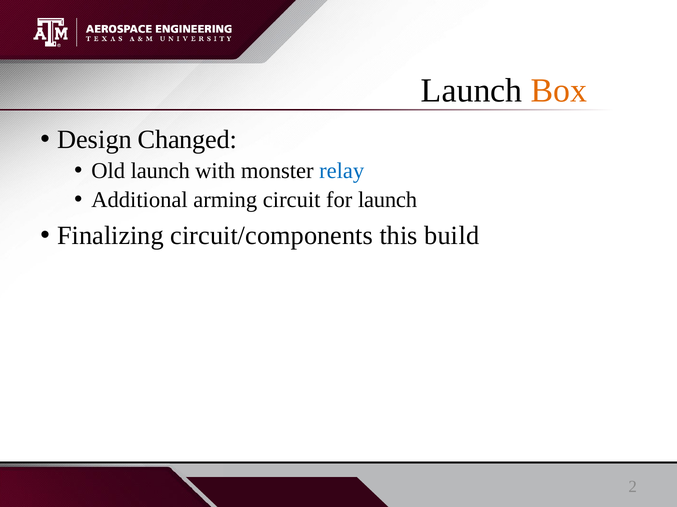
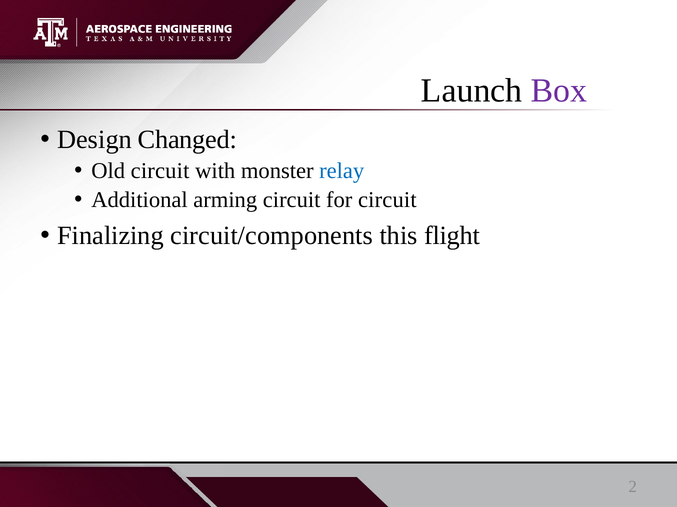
Box colour: orange -> purple
Old launch: launch -> circuit
for launch: launch -> circuit
build: build -> flight
